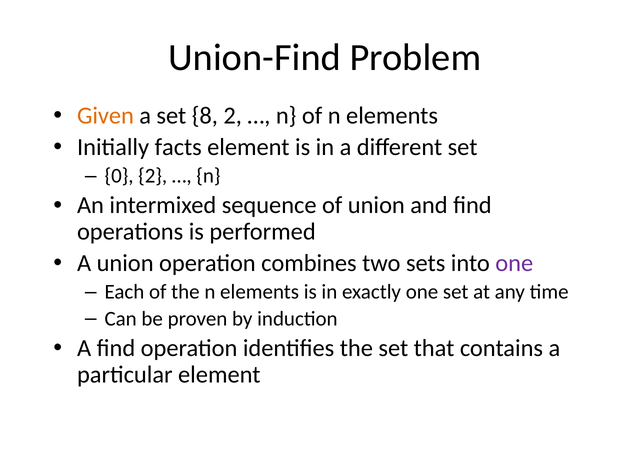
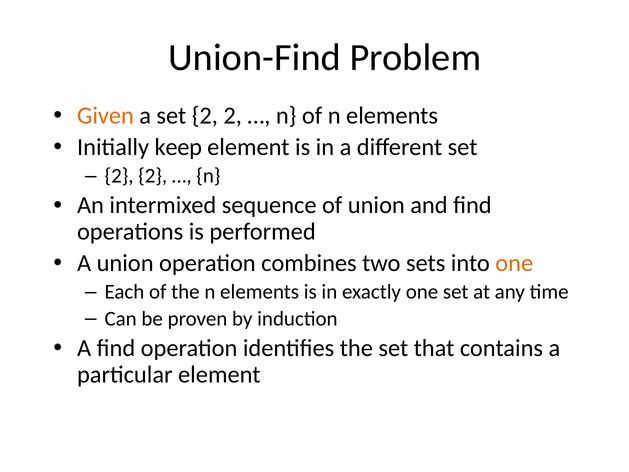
set 8: 8 -> 2
facts: facts -> keep
0 at (119, 176): 0 -> 2
one at (514, 263) colour: purple -> orange
